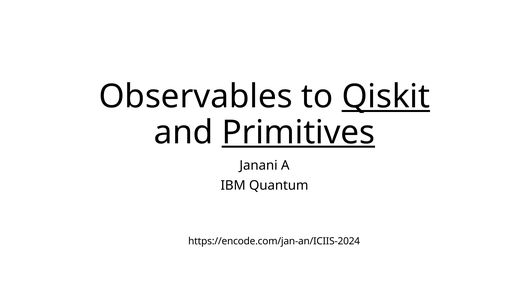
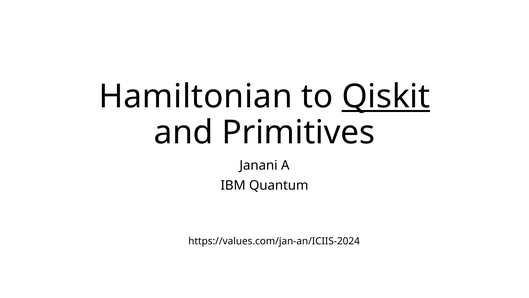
Observables: Observables -> Hamiltonian
Primitives underline: present -> none
https://encode.com/jan-an/ICIIS-2024: https://encode.com/jan-an/ICIIS-2024 -> https://values.com/jan-an/ICIIS-2024
